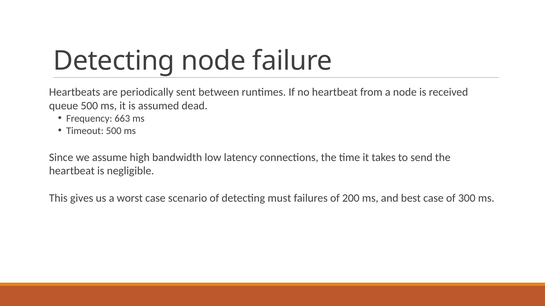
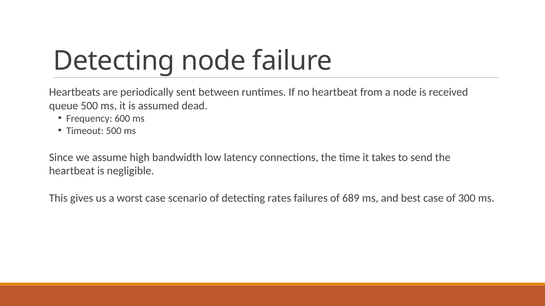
663: 663 -> 600
must: must -> rates
200: 200 -> 689
